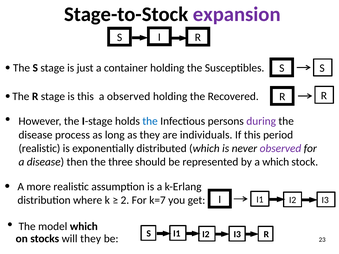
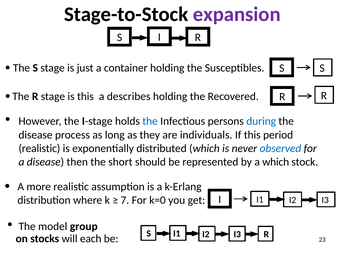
a observed: observed -> describes
during colour: purple -> blue
observed at (280, 148) colour: purple -> blue
three: three -> short
2: 2 -> 7
k=7: k=7 -> k=0
model which: which -> group
will they: they -> each
